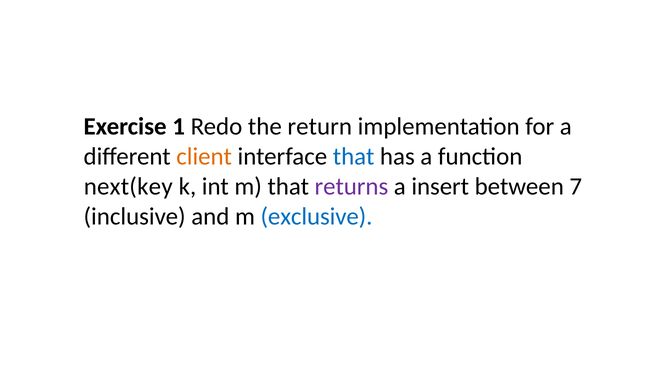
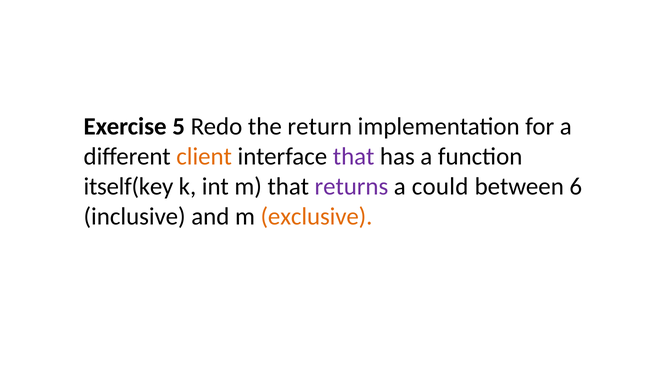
1: 1 -> 5
that at (354, 157) colour: blue -> purple
next(key: next(key -> itself(key
insert: insert -> could
7: 7 -> 6
exclusive colour: blue -> orange
